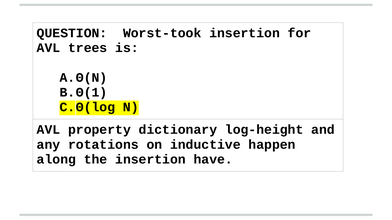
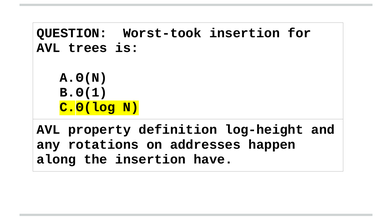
dictionary: dictionary -> definition
inductive: inductive -> addresses
